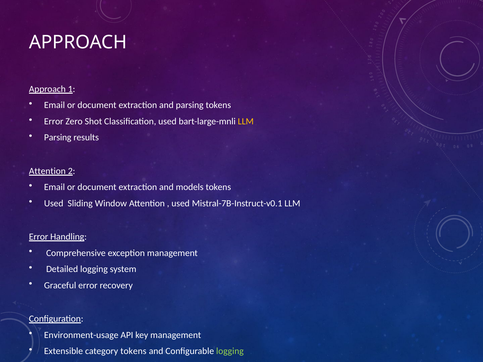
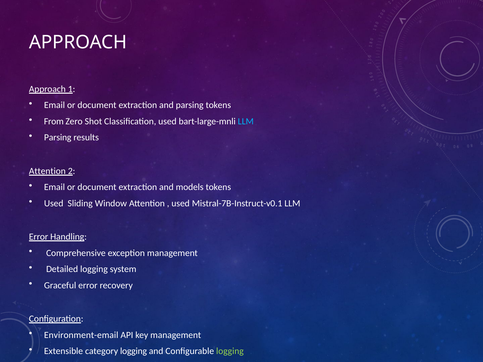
Error at (54, 121): Error -> From
LLM at (246, 121) colour: yellow -> light blue
Environment-usage: Environment-usage -> Environment-email
category tokens: tokens -> logging
